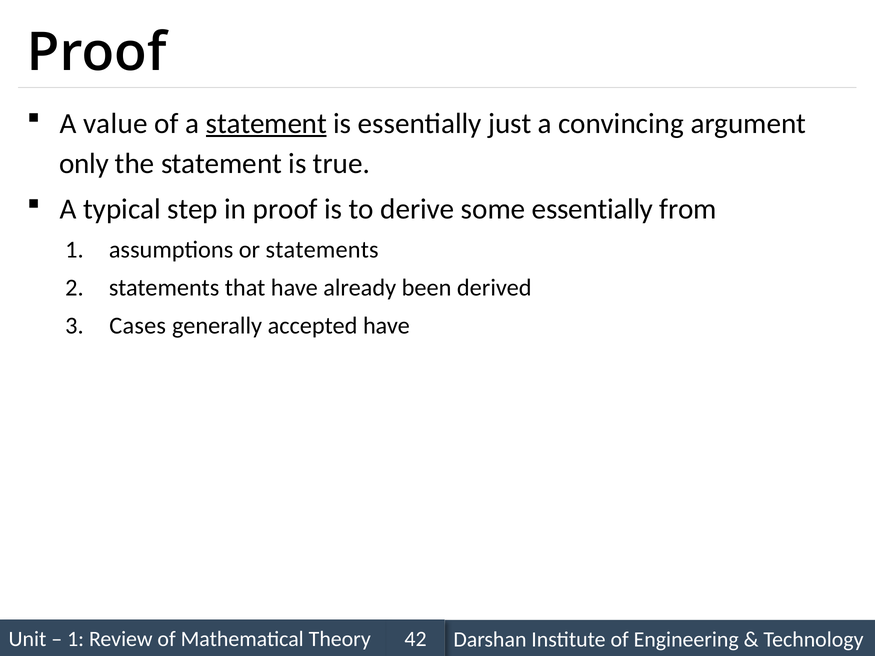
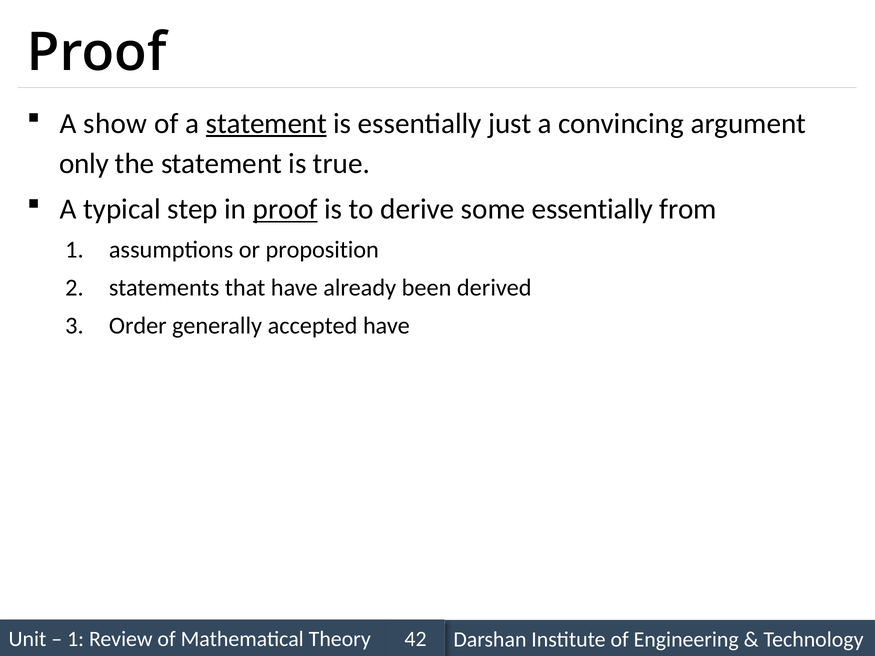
value: value -> show
proof at (285, 209) underline: none -> present
or statements: statements -> proposition
Cases: Cases -> Order
